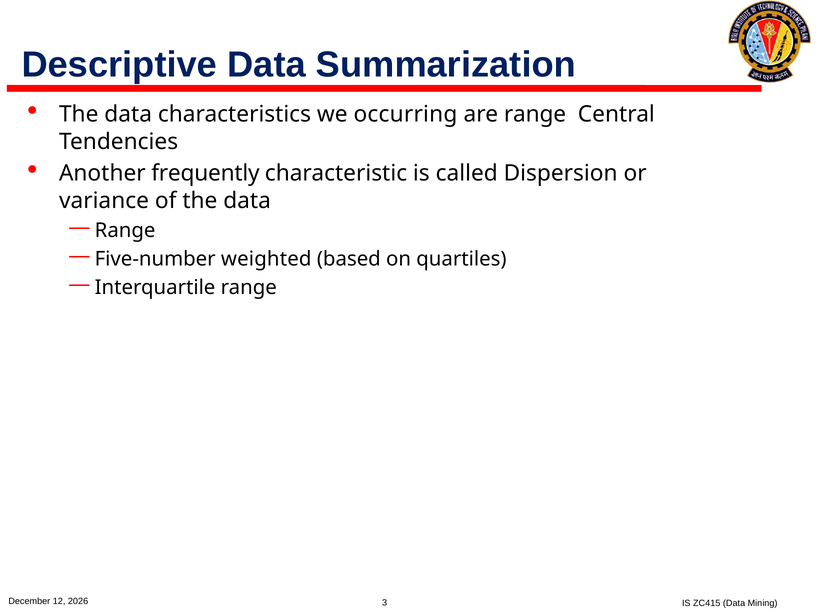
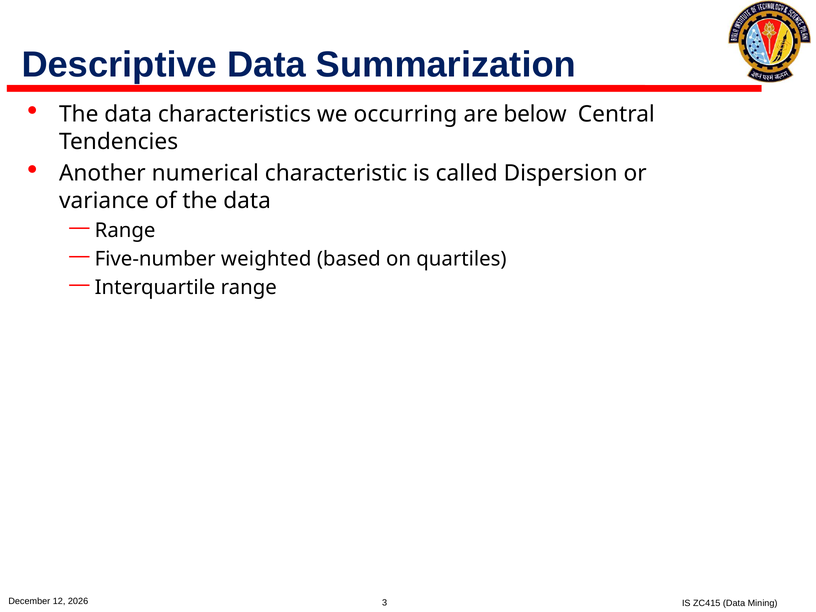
are range: range -> below
frequently: frequently -> numerical
